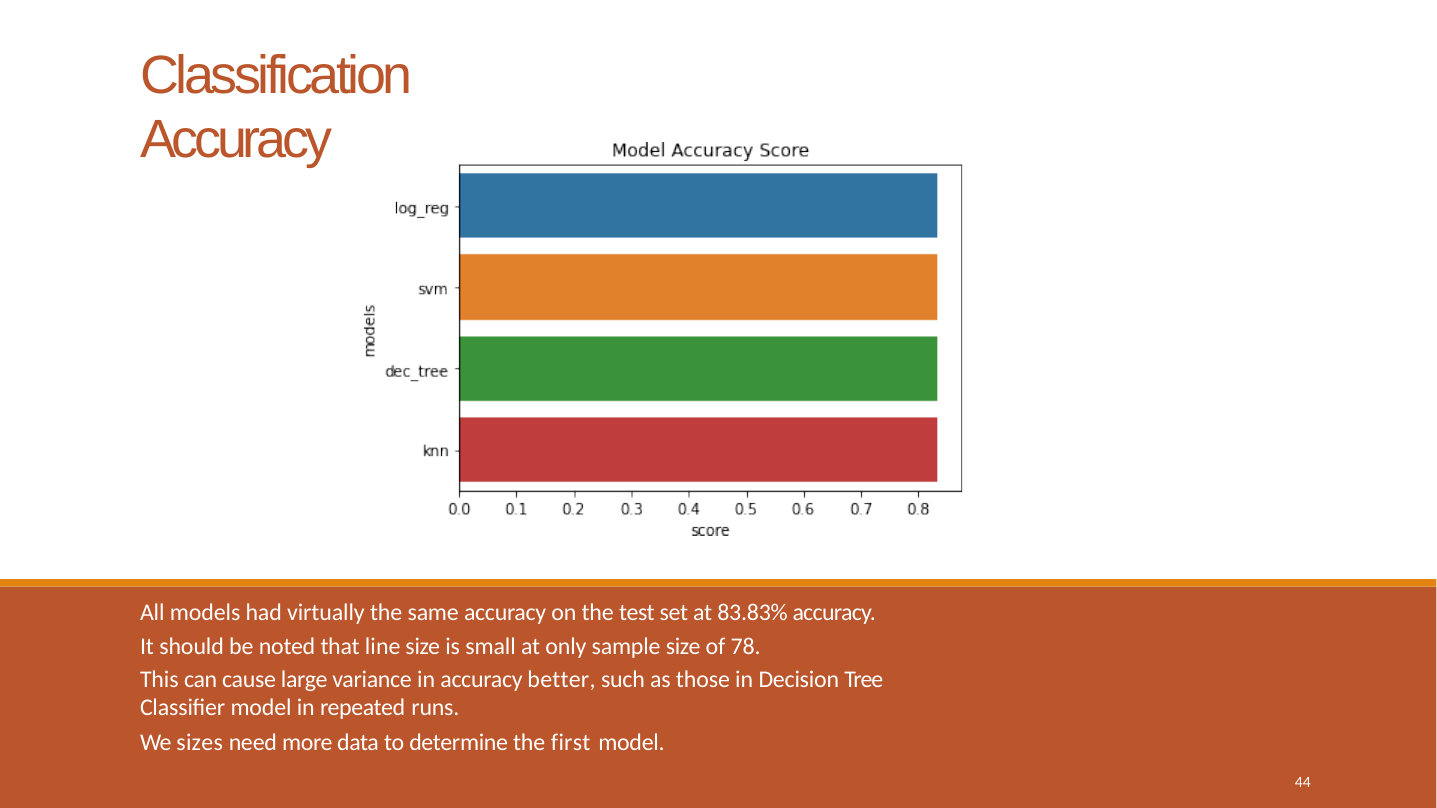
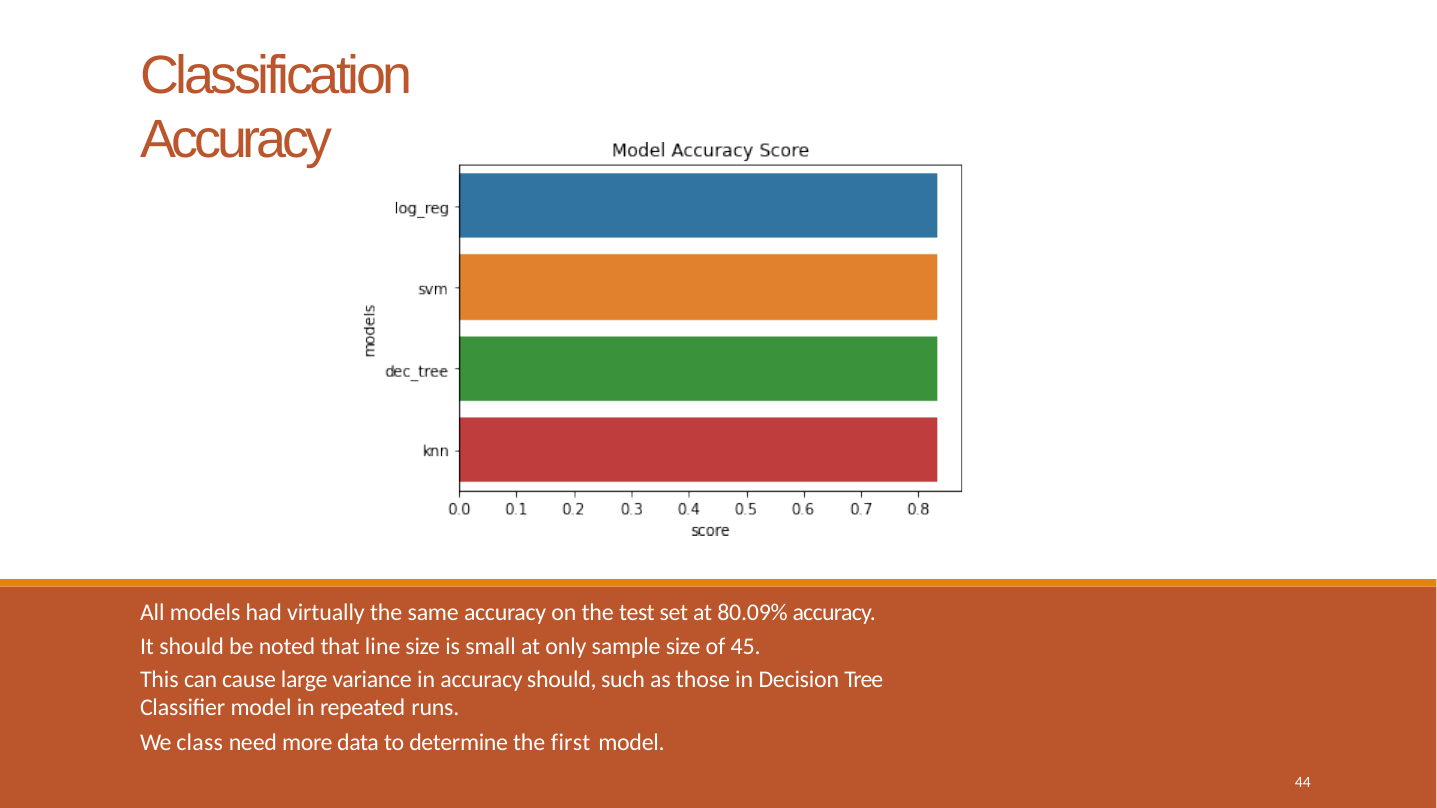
83.83%: 83.83% -> 80.09%
78: 78 -> 45
accuracy better: better -> should
sizes: sizes -> class
